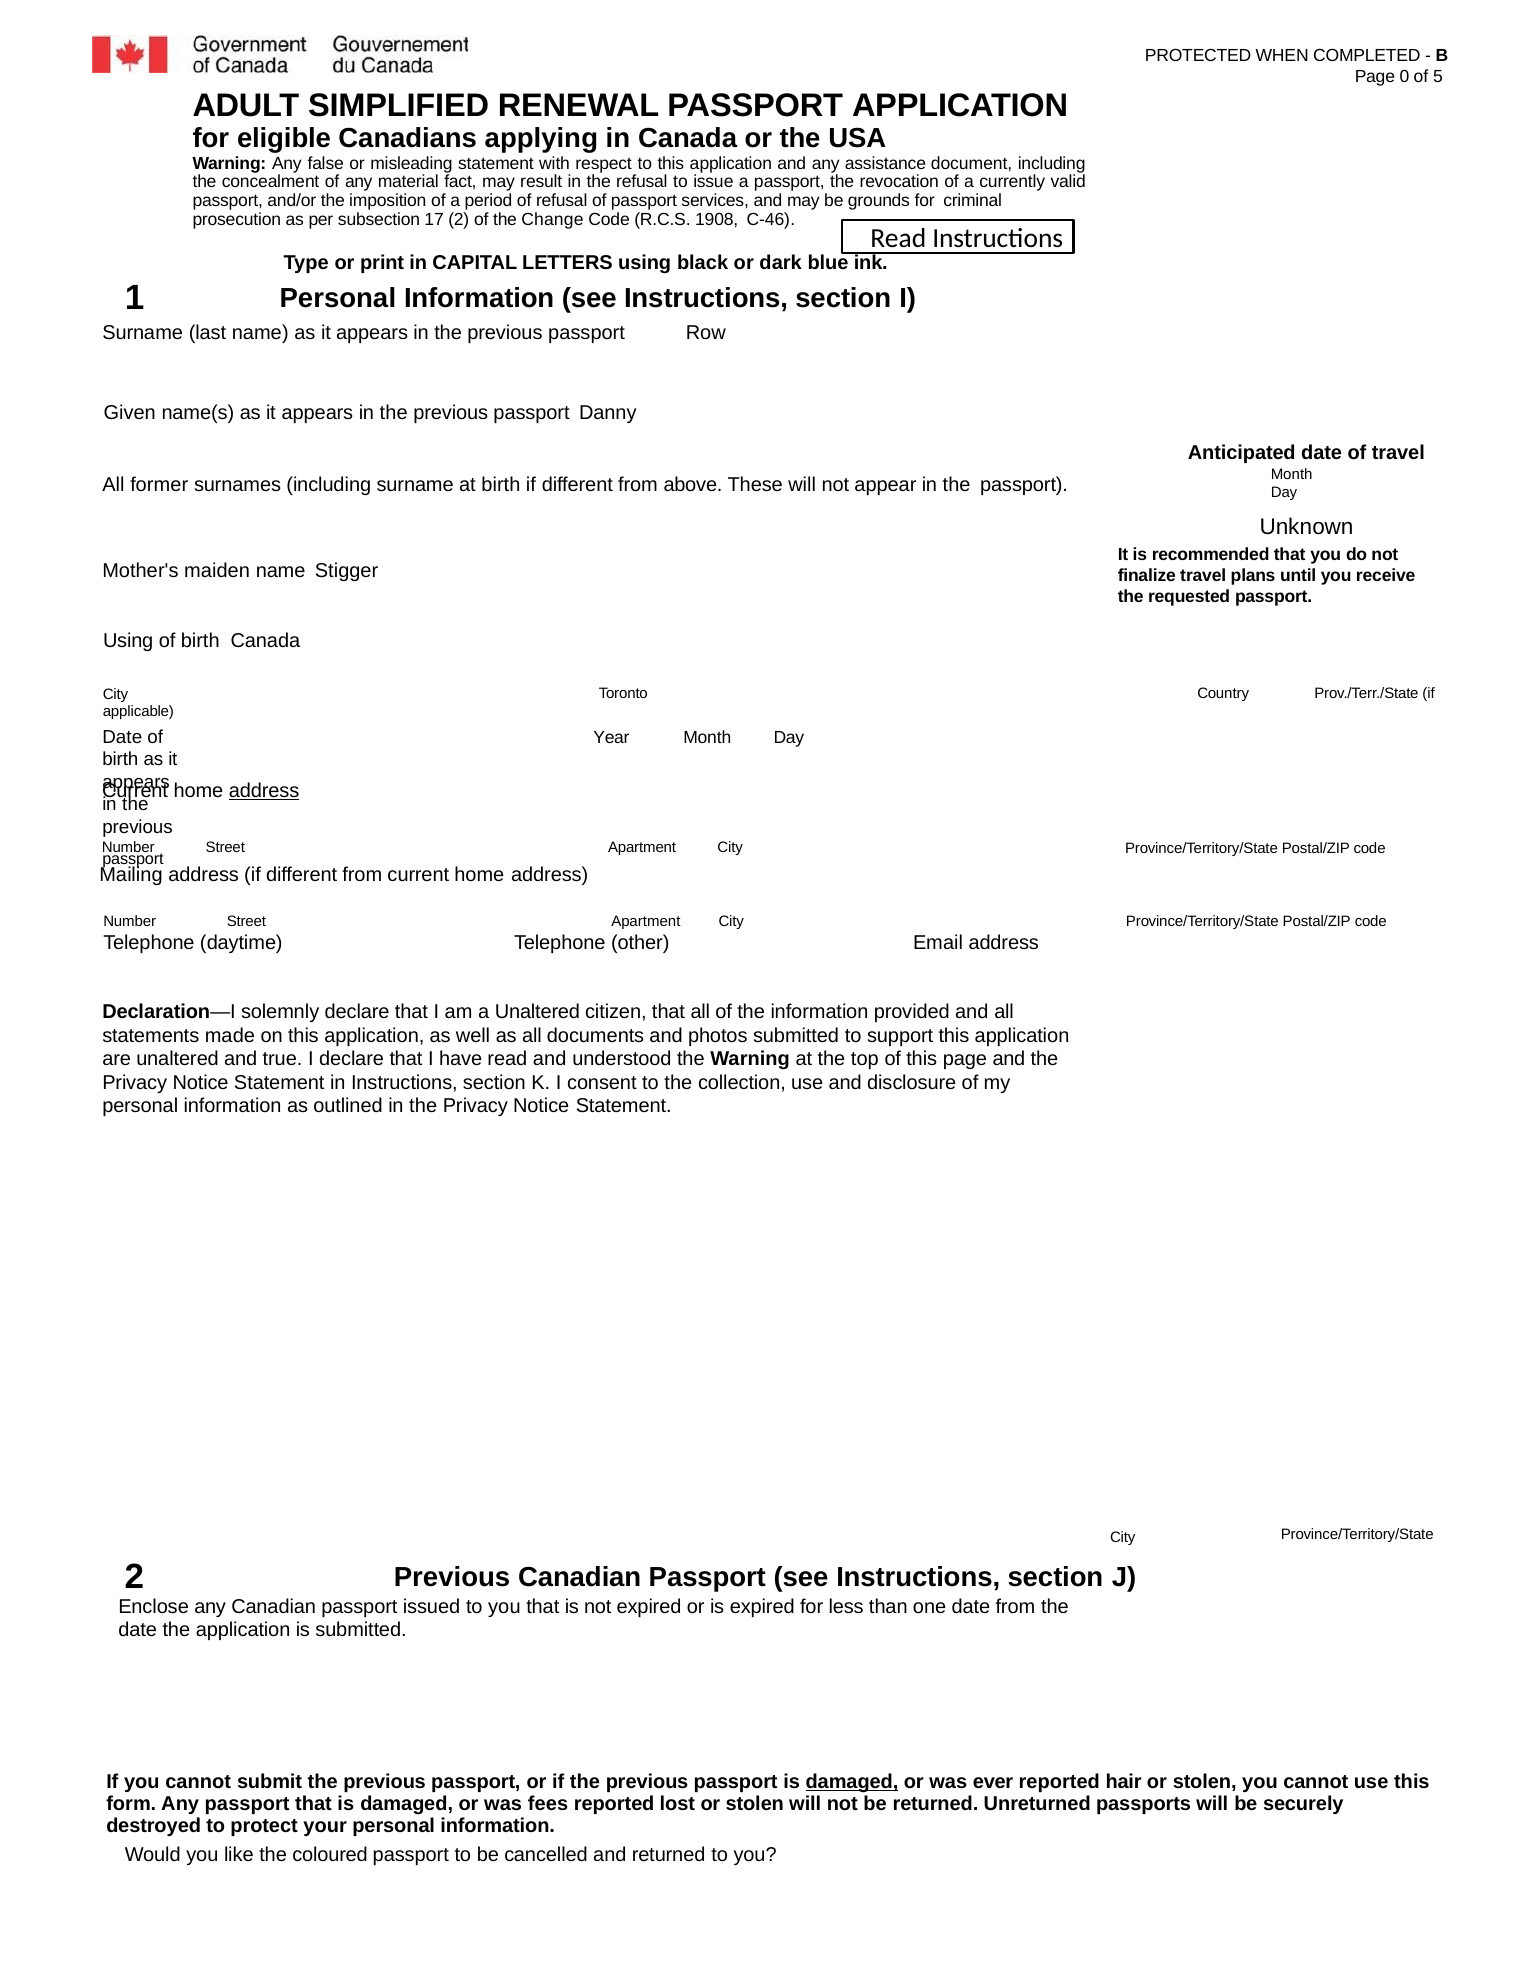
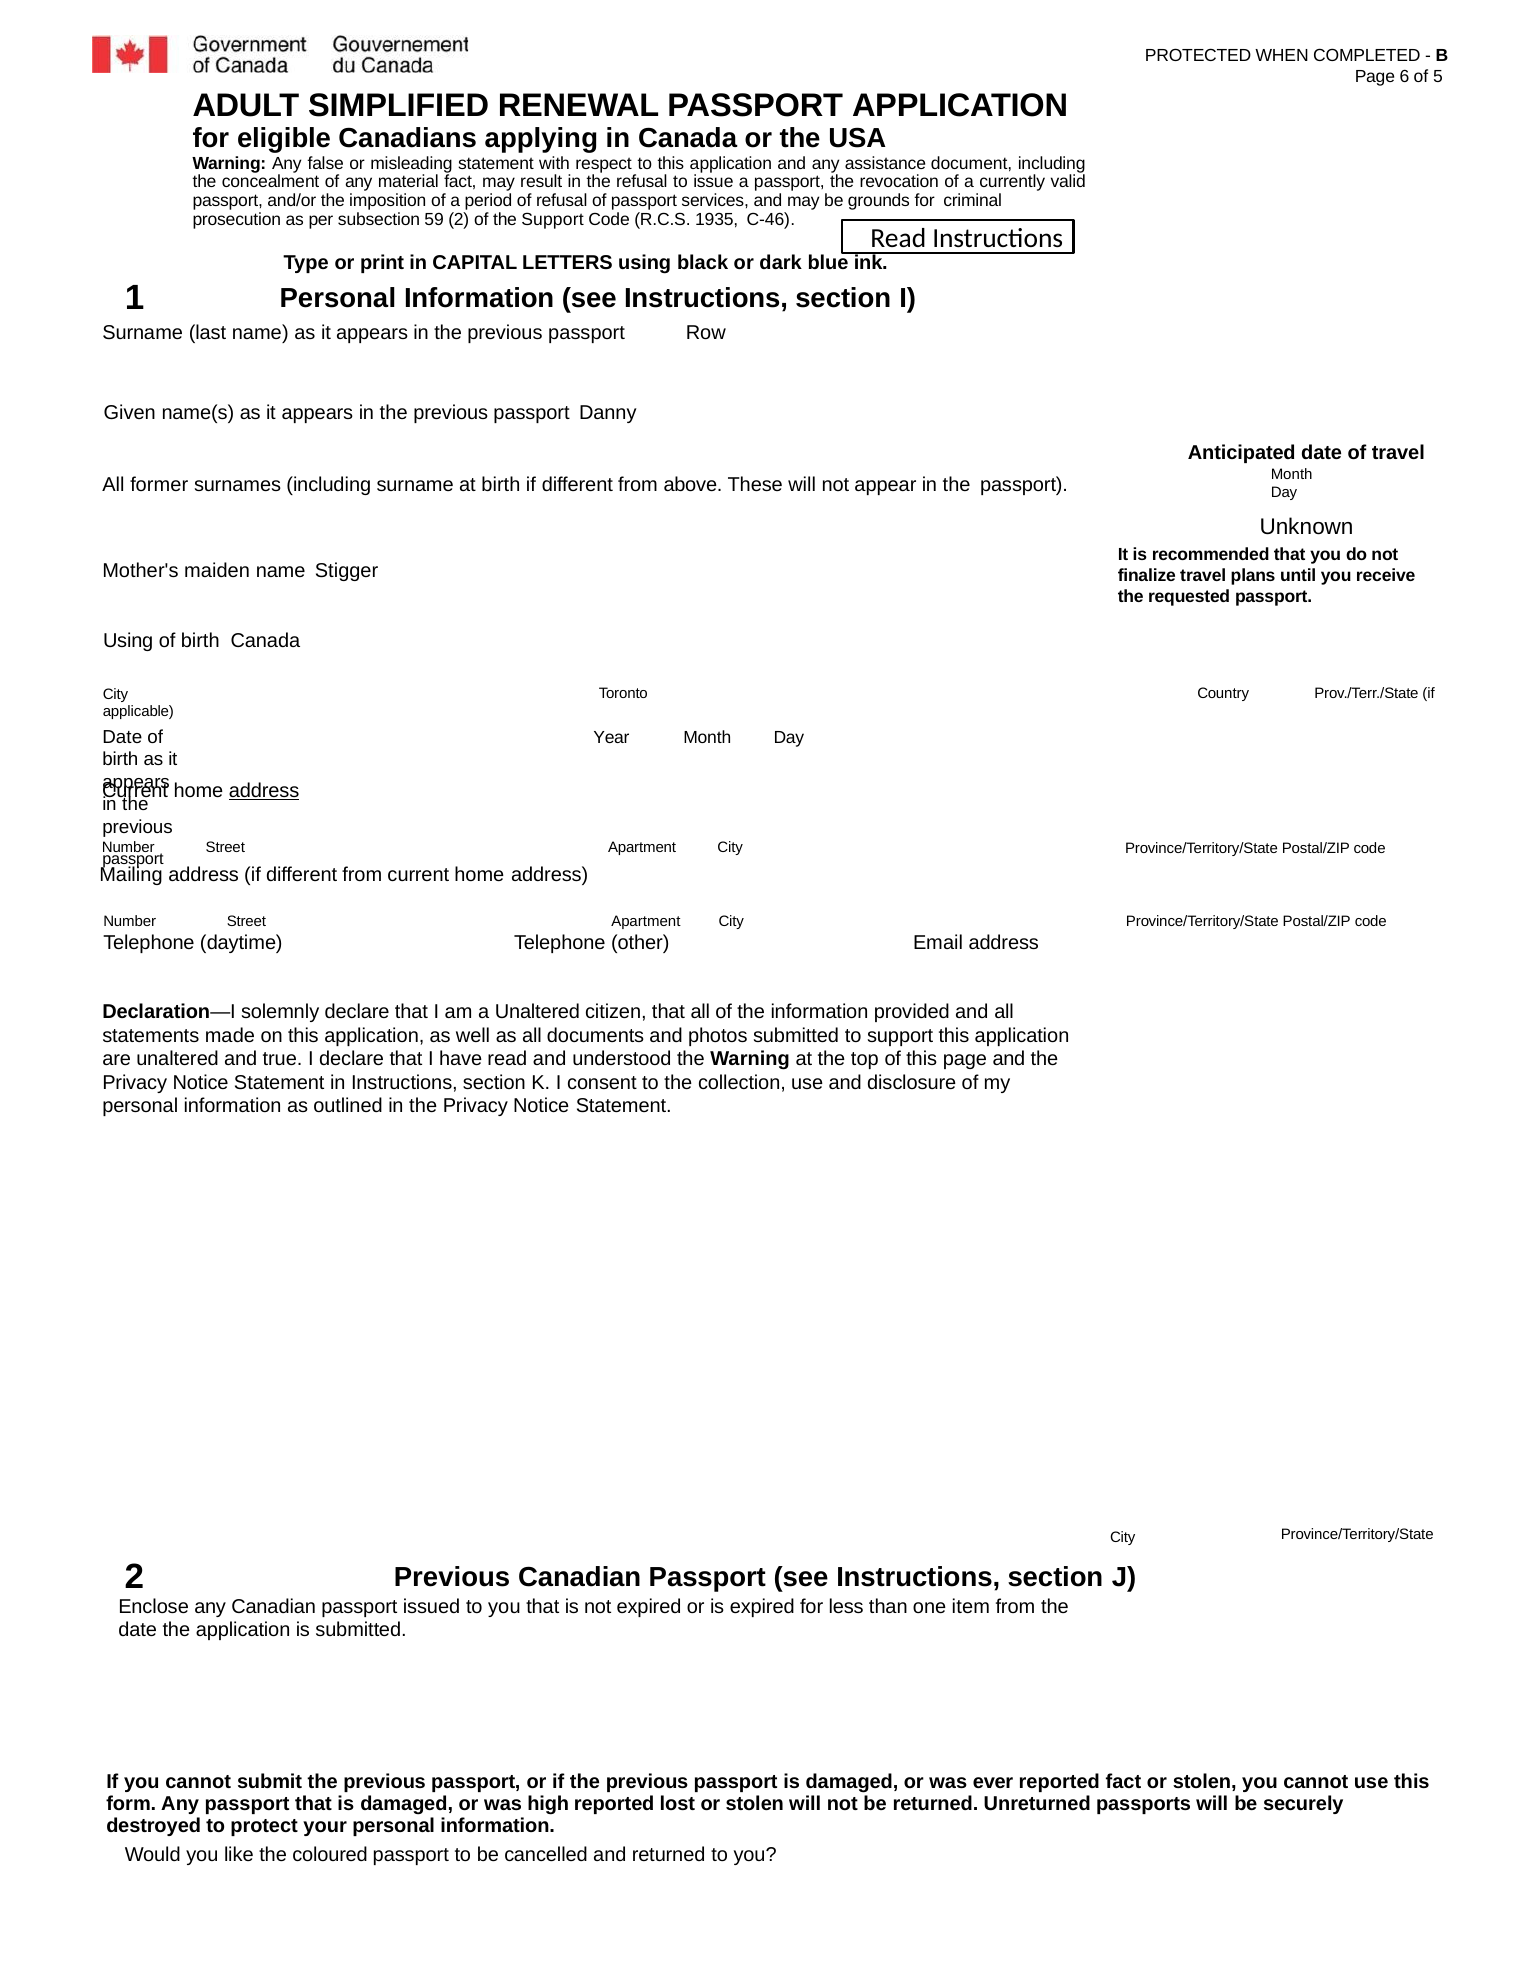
0: 0 -> 6
17: 17 -> 59
the Change: Change -> Support
1908: 1908 -> 1935
one date: date -> item
damaged at (852, 1782) underline: present -> none
reported hair: hair -> fact
fees: fees -> high
